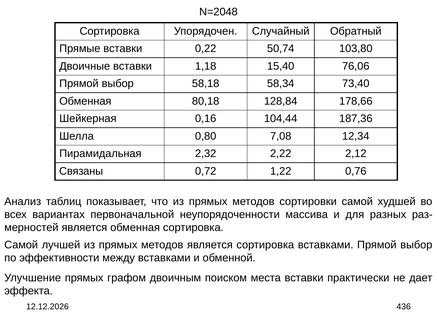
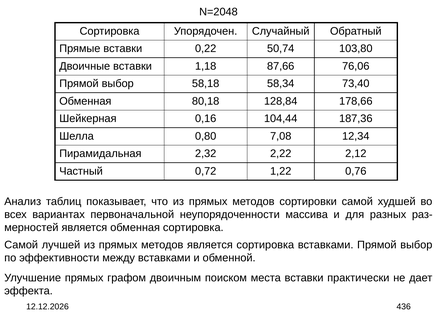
15,40: 15,40 -> 87,66
Связаны: Связаны -> Частный
